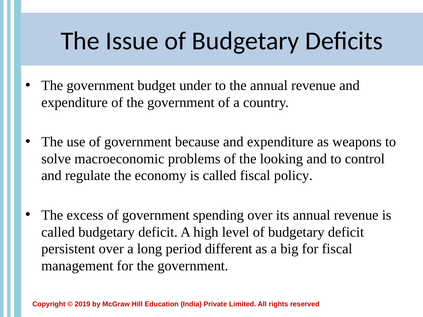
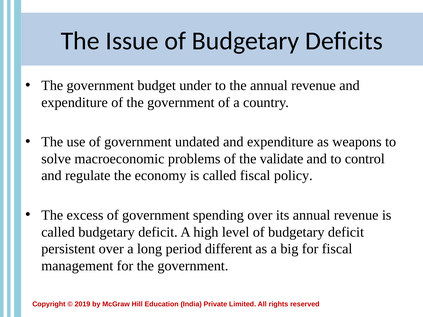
because: because -> undated
looking: looking -> validate
